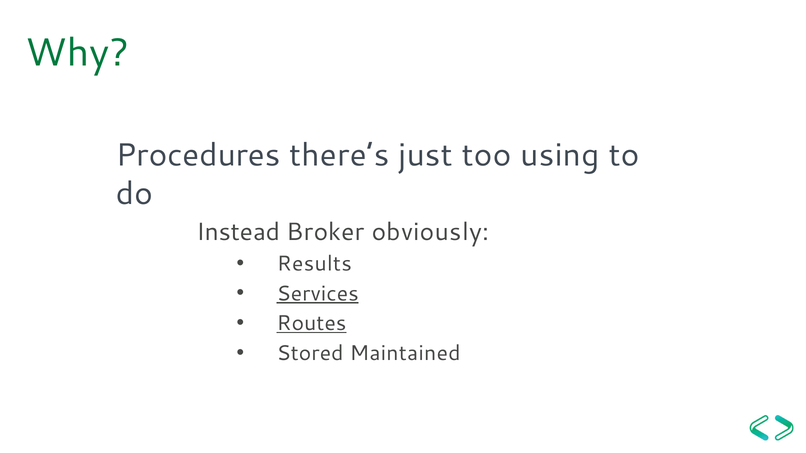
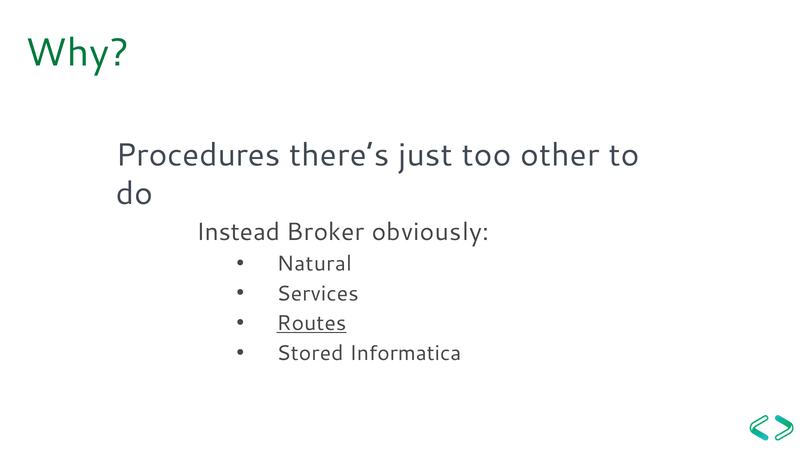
using: using -> other
Results: Results -> Natural
Services underline: present -> none
Maintained: Maintained -> Informatica
